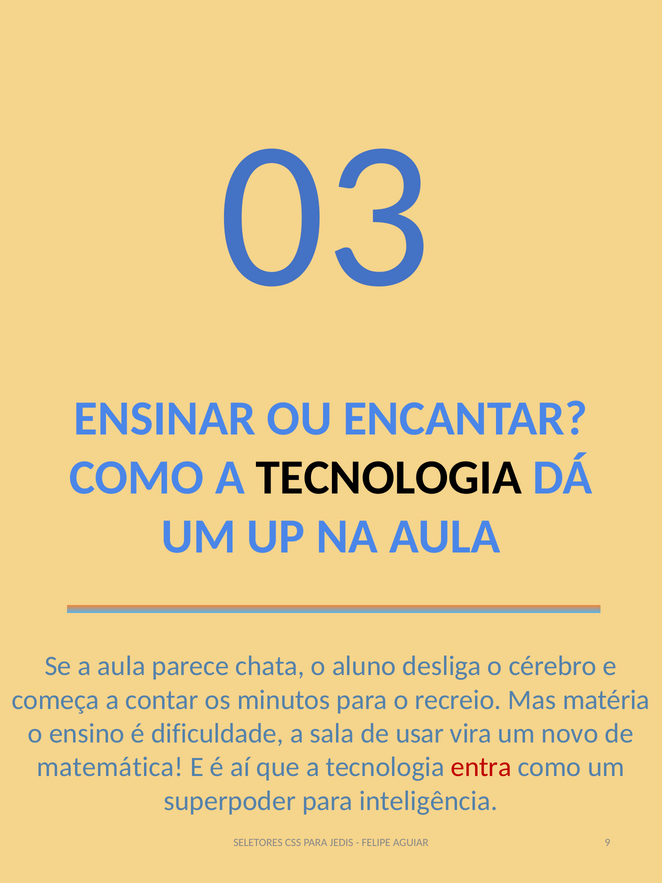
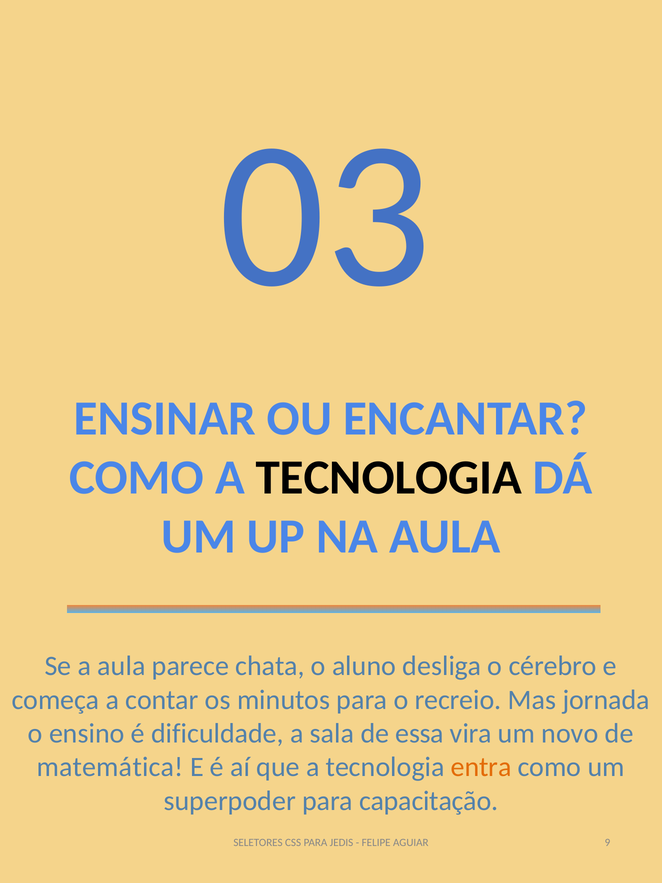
matéria: matéria -> jornada
usar: usar -> essa
entra colour: red -> orange
inteligência: inteligência -> capacitação
